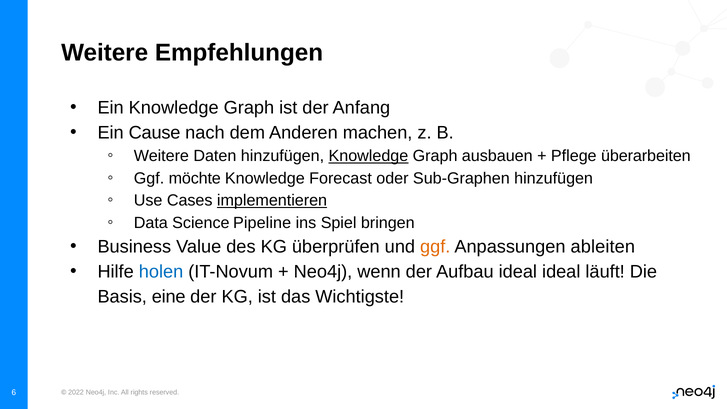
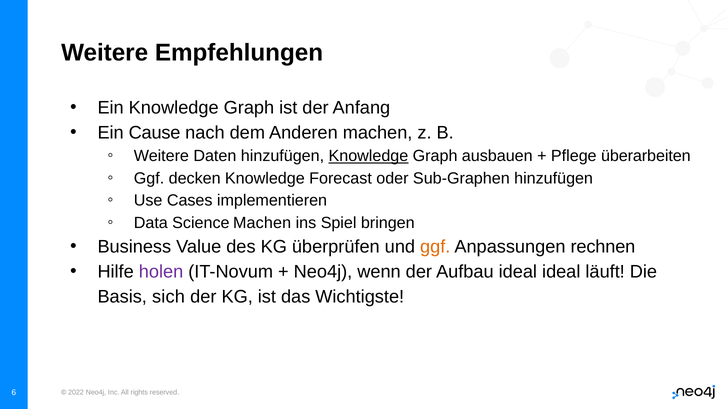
möchte: möchte -> decken
implementieren underline: present -> none
Science Pipeline: Pipeline -> Machen
ableiten: ableiten -> rechnen
holen colour: blue -> purple
eine: eine -> sich
